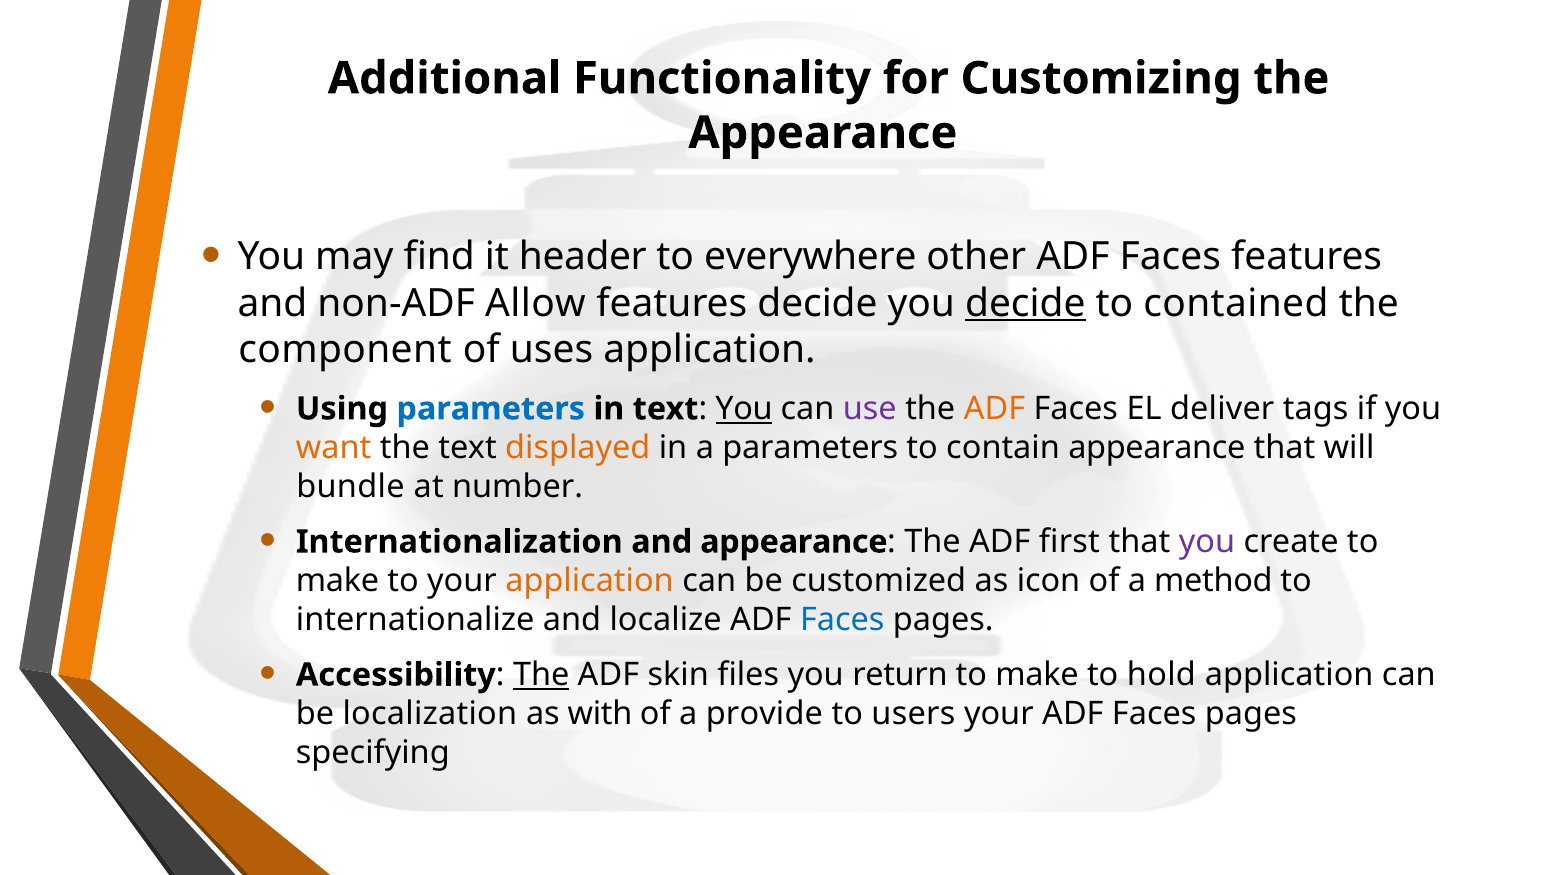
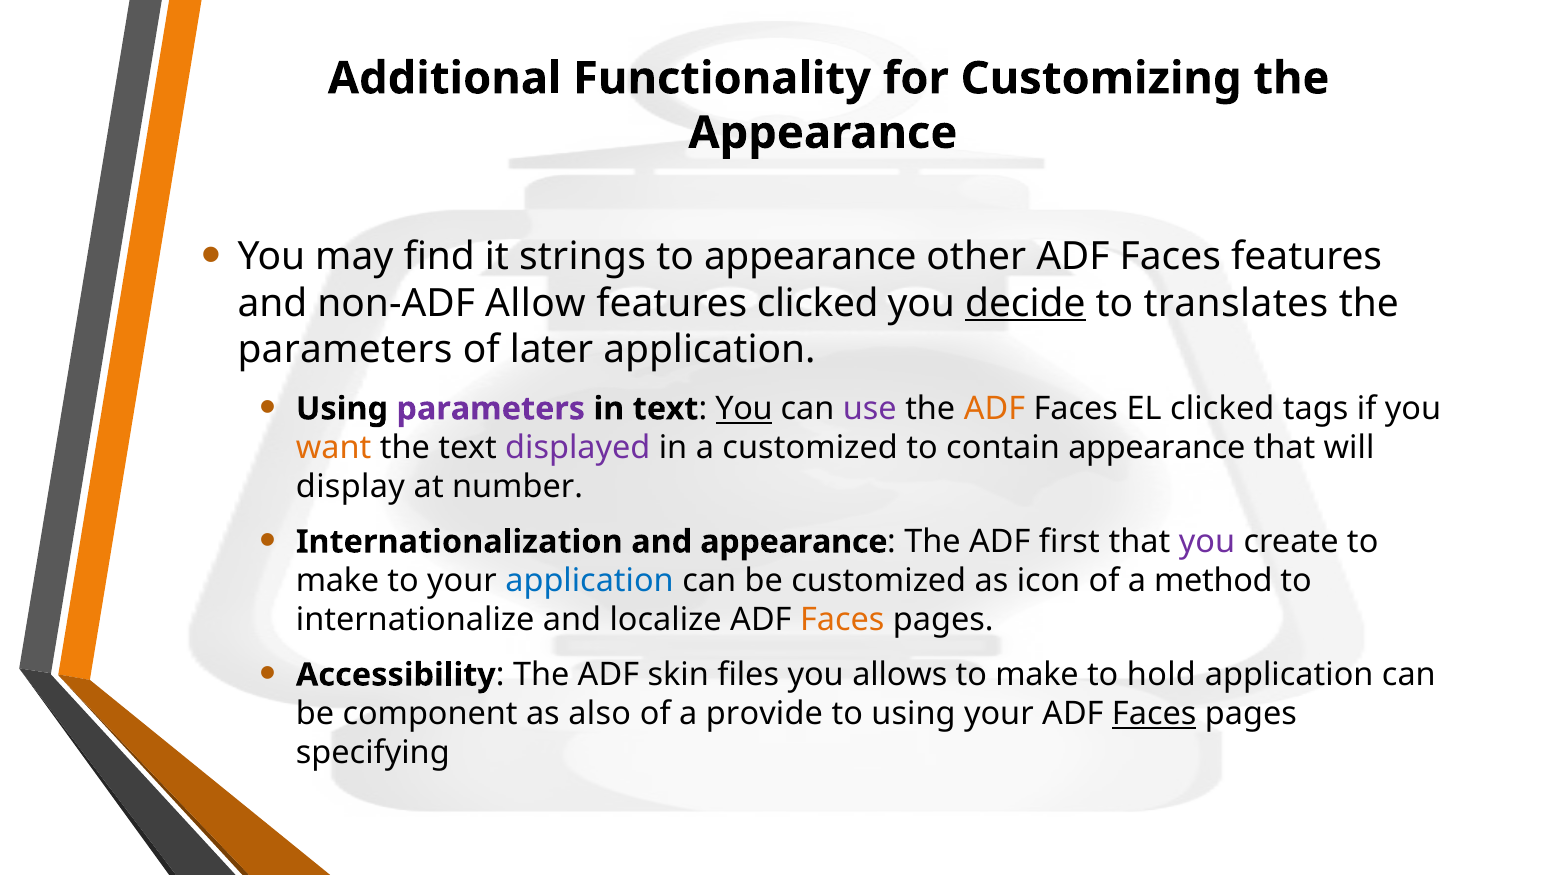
header: header -> strings
to everywhere: everywhere -> appearance
features decide: decide -> clicked
contained: contained -> translates
component at (345, 350): component -> parameters
uses: uses -> later
parameters at (491, 409) colour: blue -> purple
EL deliver: deliver -> clicked
displayed colour: orange -> purple
a parameters: parameters -> customized
bundle: bundle -> display
application at (590, 581) colour: orange -> blue
Faces at (842, 620) colour: blue -> orange
The at (541, 675) underline: present -> none
return: return -> allows
localization: localization -> component
with: with -> also
to users: users -> using
Faces at (1154, 714) underline: none -> present
